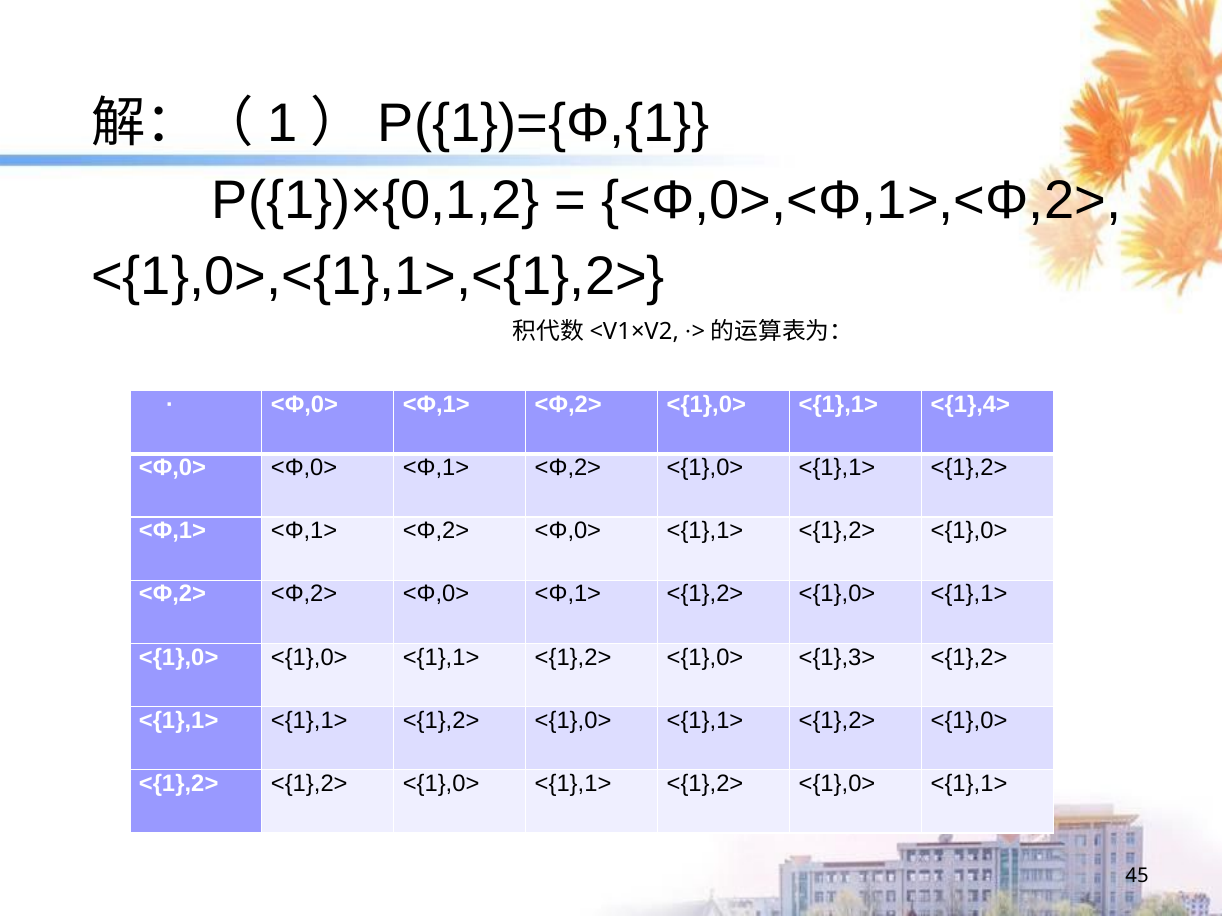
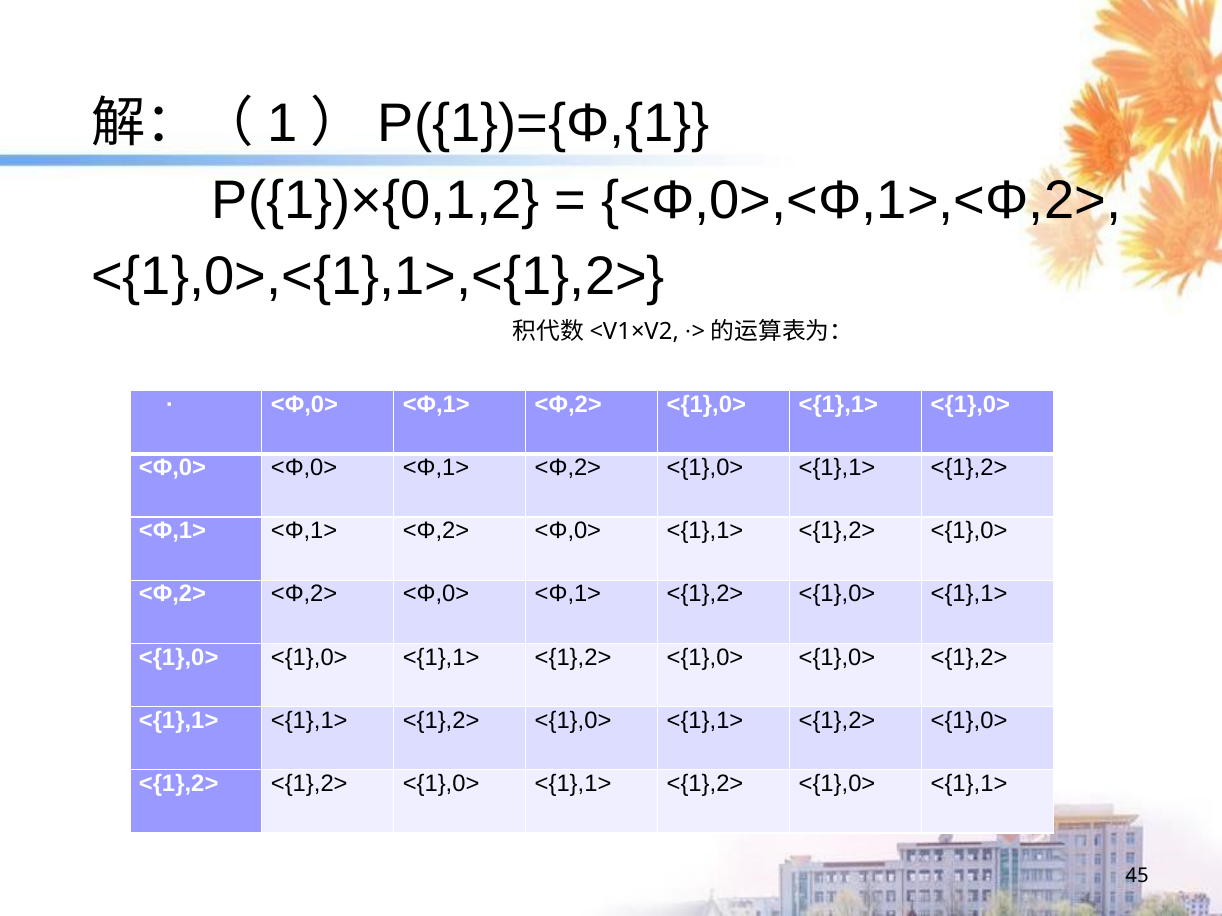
<Φ,2> <{1},0> <{1},1> <{1},4>: <{1},4> -> <{1},0>
<{1},2> <{1},0> <{1},3>: <{1},3> -> <{1},0>
